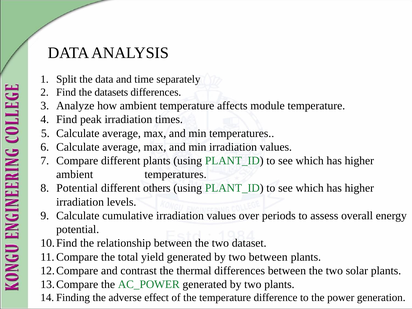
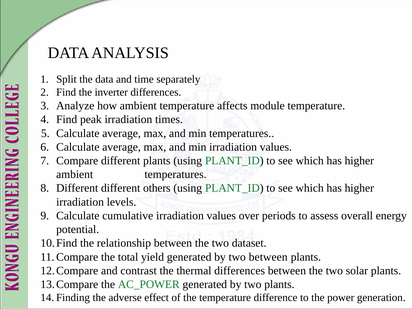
datasets: datasets -> inverter
Potential at (77, 188): Potential -> Different
